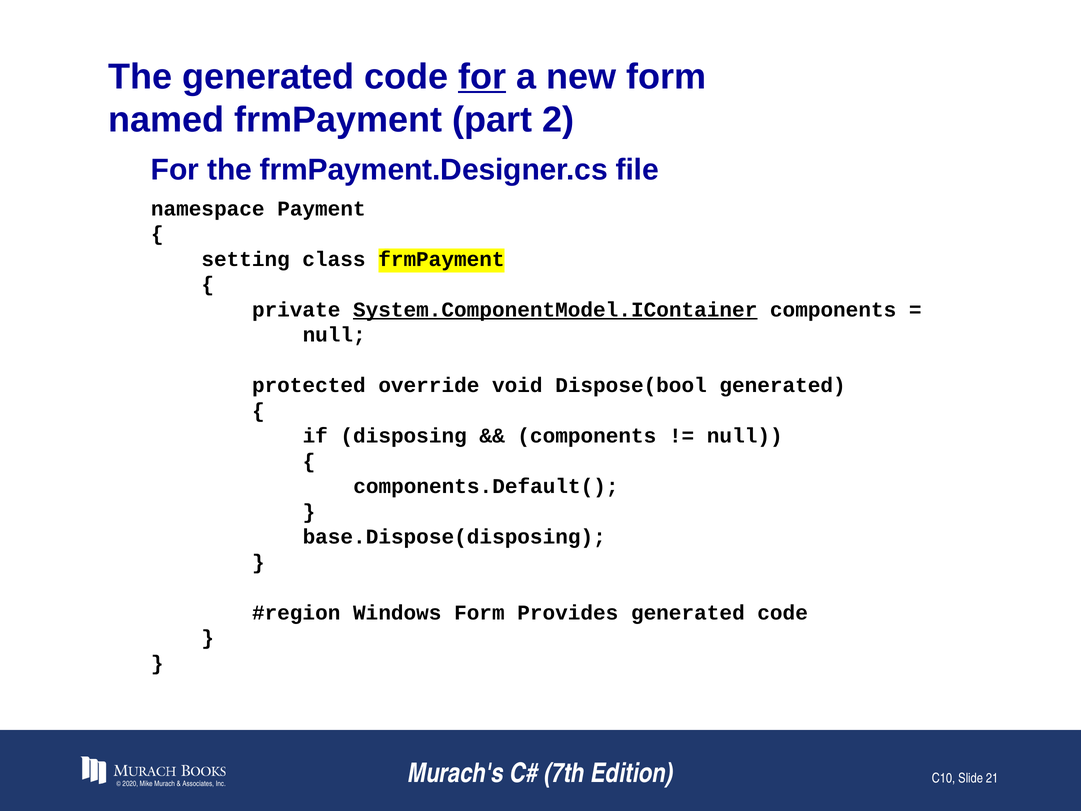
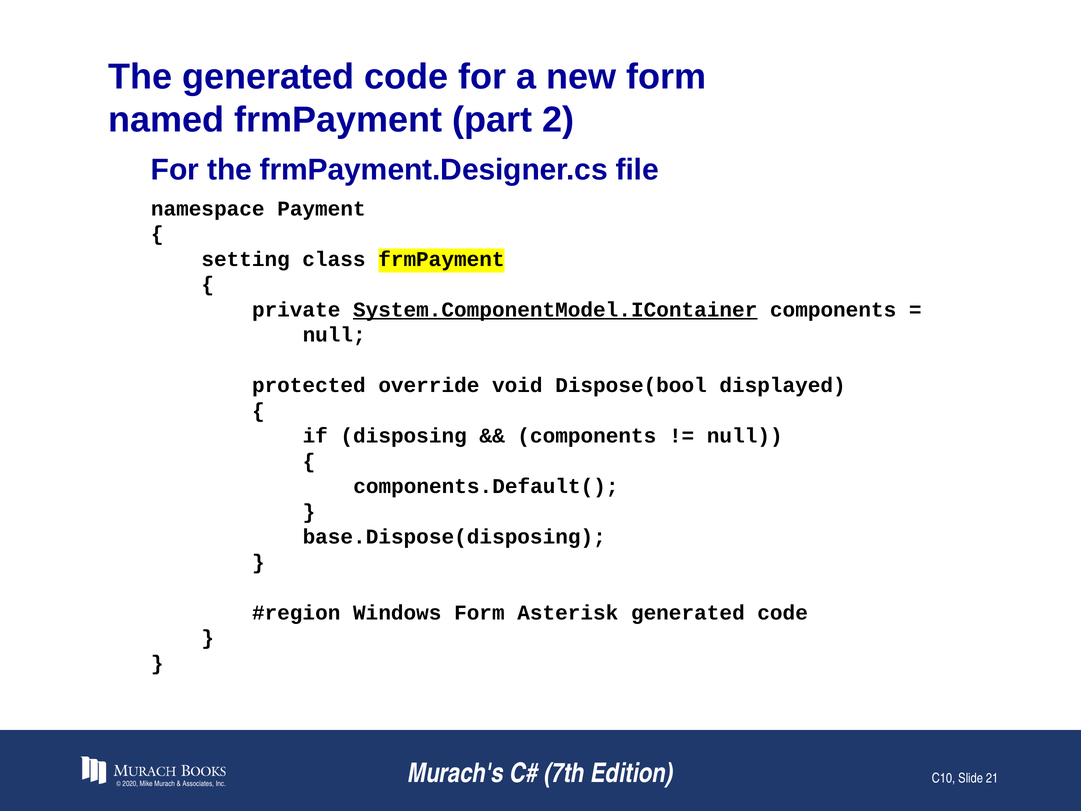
for at (482, 77) underline: present -> none
Dispose(bool generated: generated -> displayed
Provides: Provides -> Asterisk
